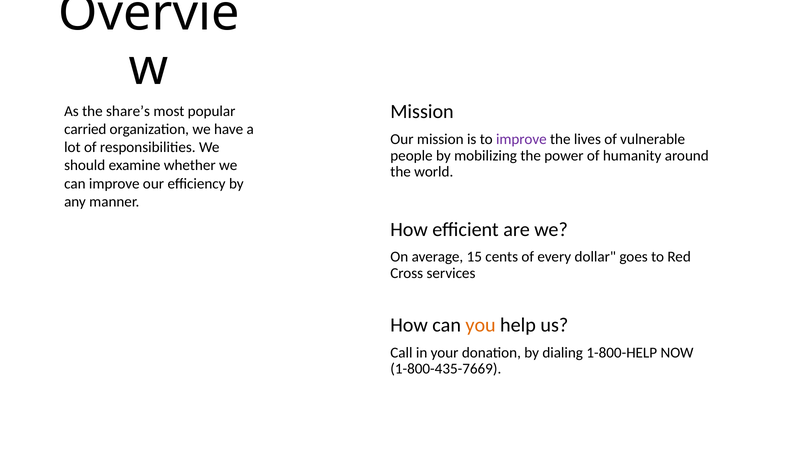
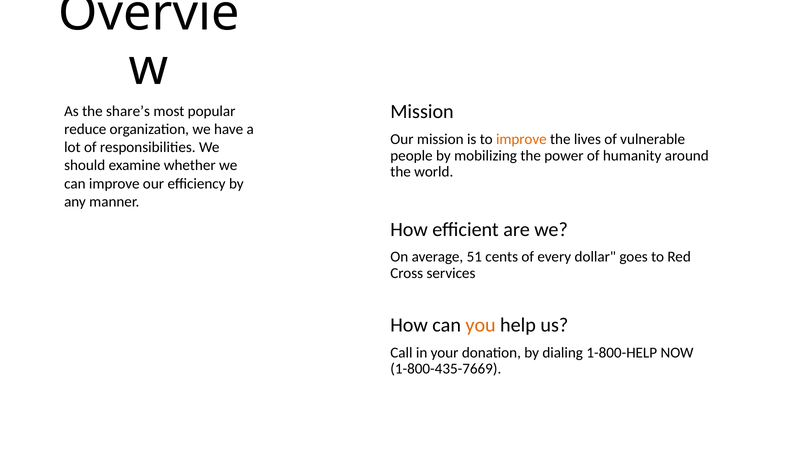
carried: carried -> reduce
improve at (521, 139) colour: purple -> orange
15: 15 -> 51
